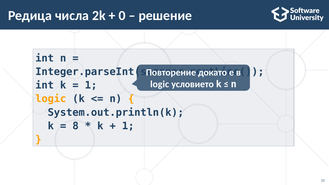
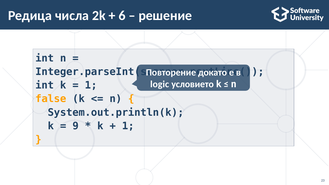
0: 0 -> 6
logic at (51, 99): logic -> false
8: 8 -> 9
